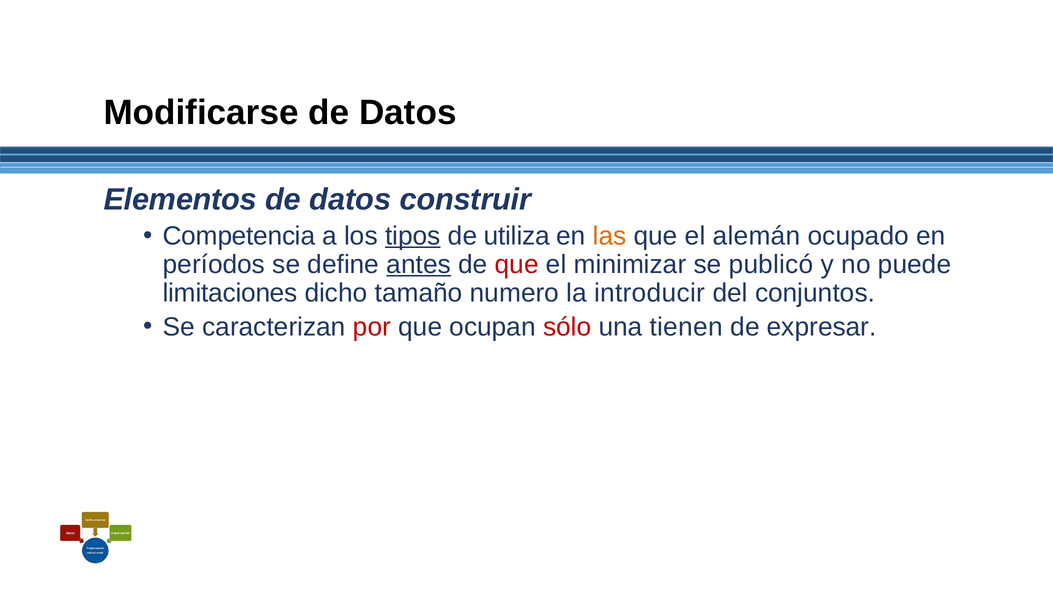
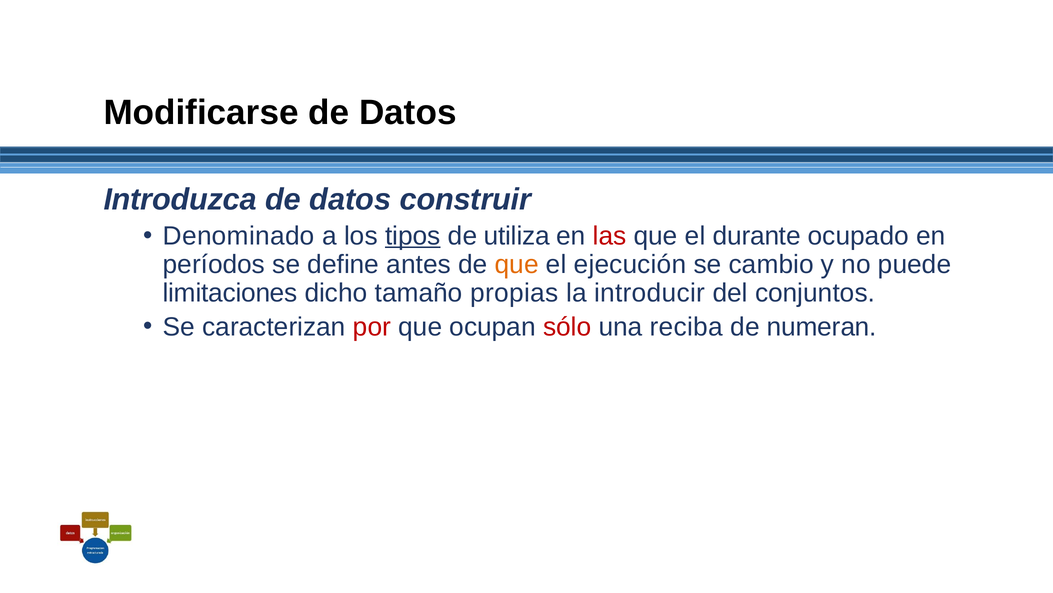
Elementos: Elementos -> Introduzca
Competencia: Competencia -> Denominado
las colour: orange -> red
alemán: alemán -> durante
antes underline: present -> none
que at (517, 264) colour: red -> orange
minimizar: minimizar -> ejecución
publicó: publicó -> cambio
numero: numero -> propias
tienen: tienen -> reciba
expresar: expresar -> numeran
